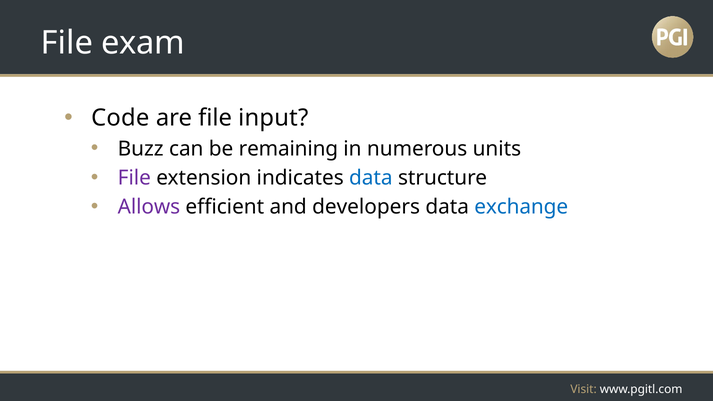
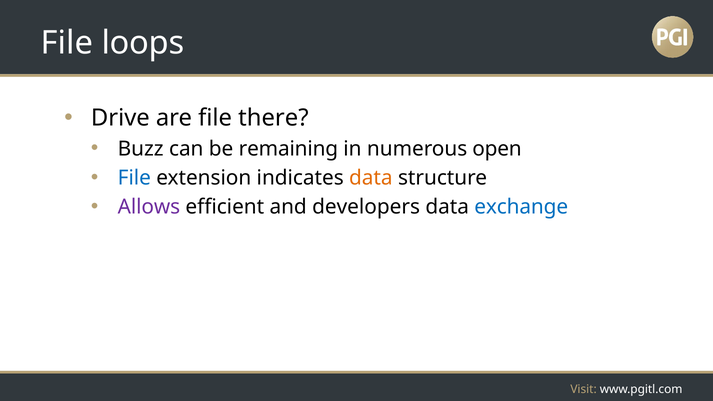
exam: exam -> loops
Code: Code -> Drive
input: input -> there
units: units -> open
File at (134, 178) colour: purple -> blue
data at (371, 178) colour: blue -> orange
